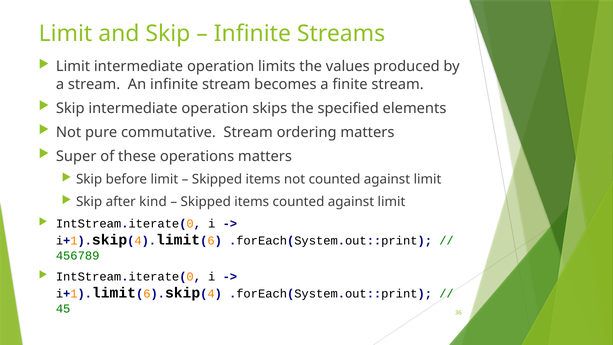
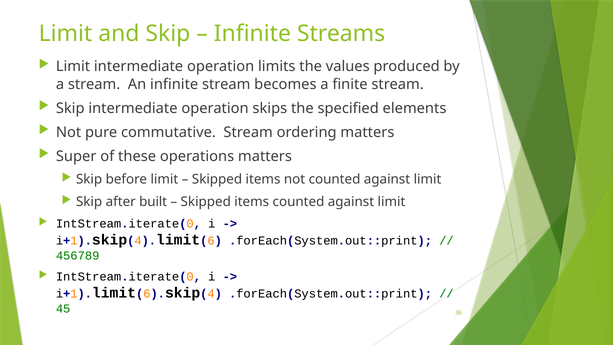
kind: kind -> built
